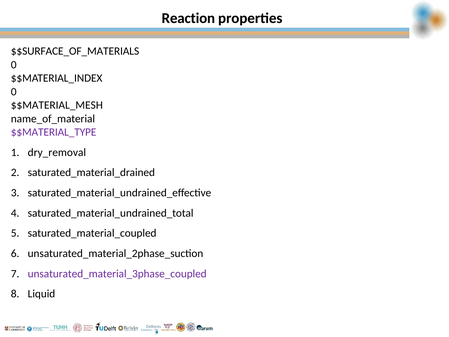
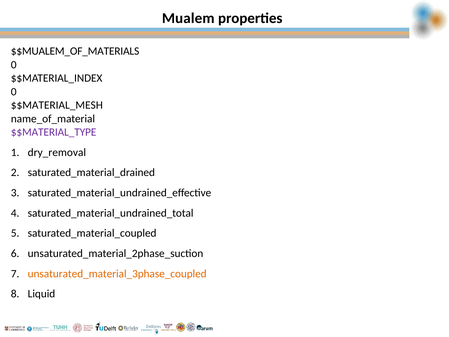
Reaction: Reaction -> Mualem
$$SURFACE_OF_MATERIALS: $$SURFACE_OF_MATERIALS -> $$MUALEM_OF_MATERIALS
unsaturated_material_3phase_coupled colour: purple -> orange
